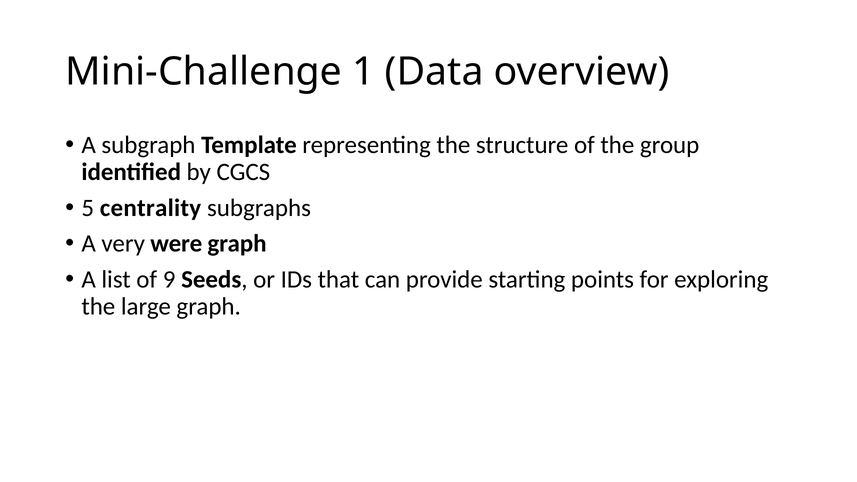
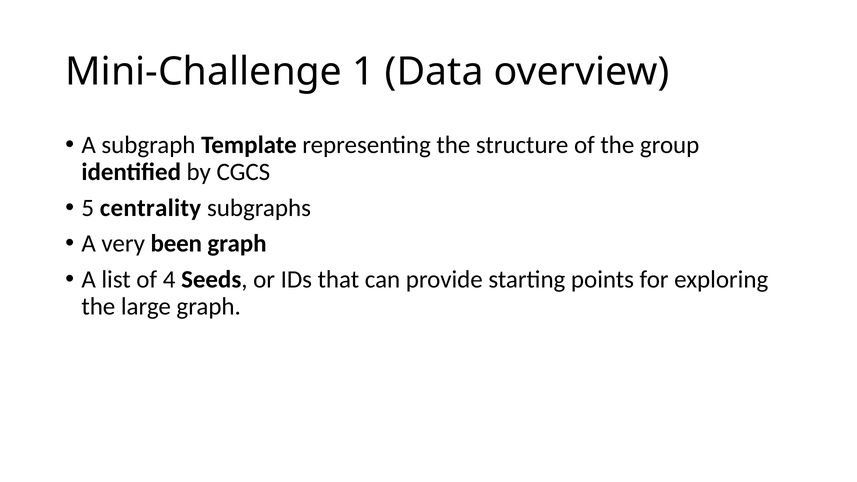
were: were -> been
9: 9 -> 4
